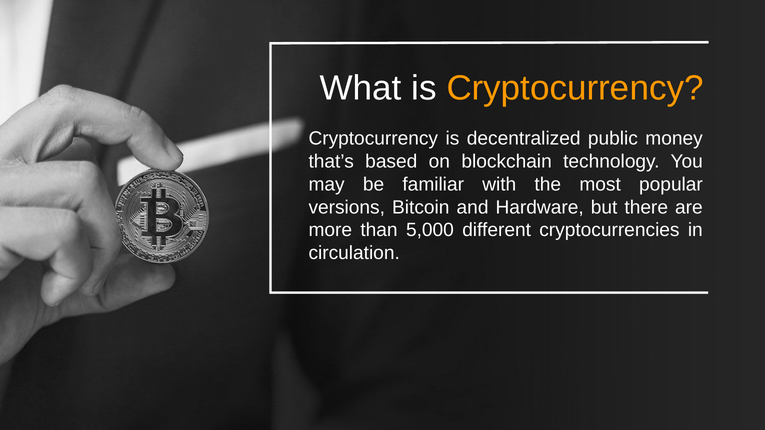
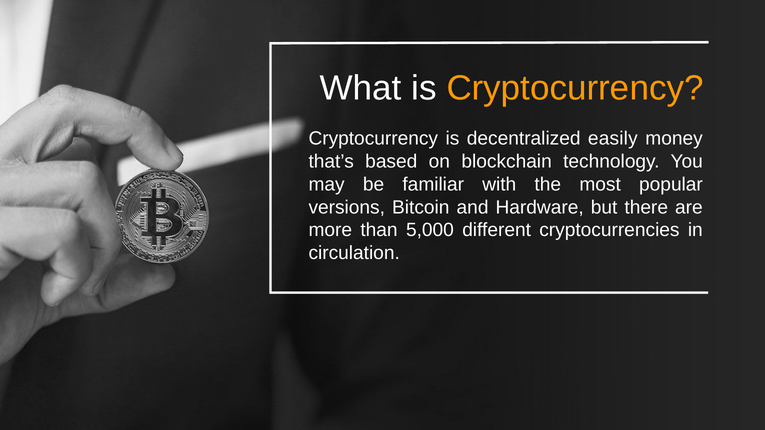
public: public -> easily
